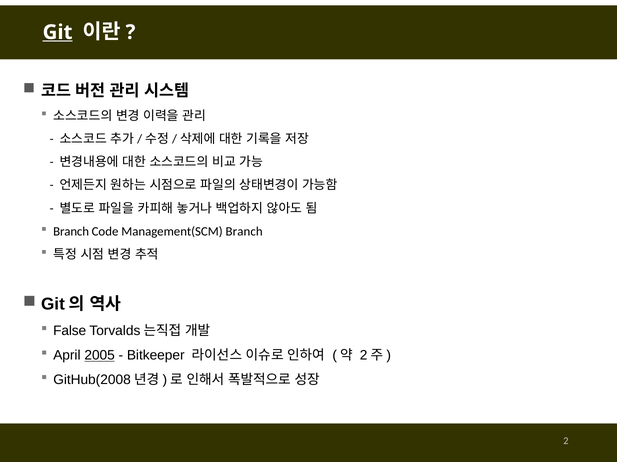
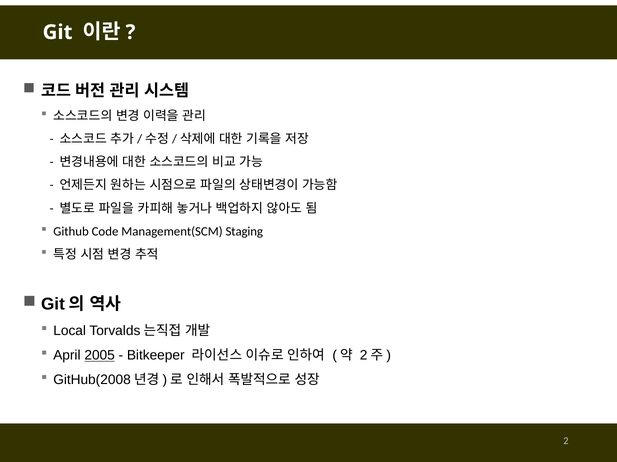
Git underline: present -> none
Branch at (71, 232): Branch -> Github
Management(SCM Branch: Branch -> Staging
False: False -> Local
